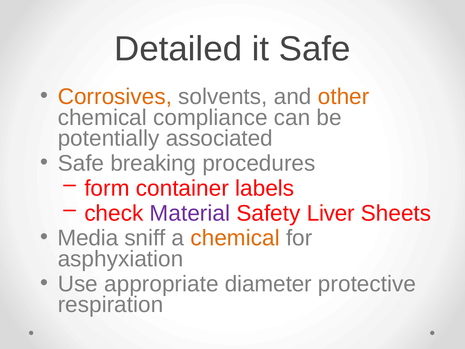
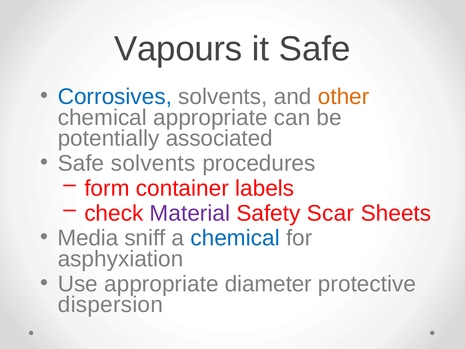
Detailed: Detailed -> Vapours
Corrosives colour: orange -> blue
chemical compliance: compliance -> appropriate
Safe breaking: breaking -> solvents
Liver: Liver -> Scar
chemical at (235, 238) colour: orange -> blue
respiration: respiration -> dispersion
